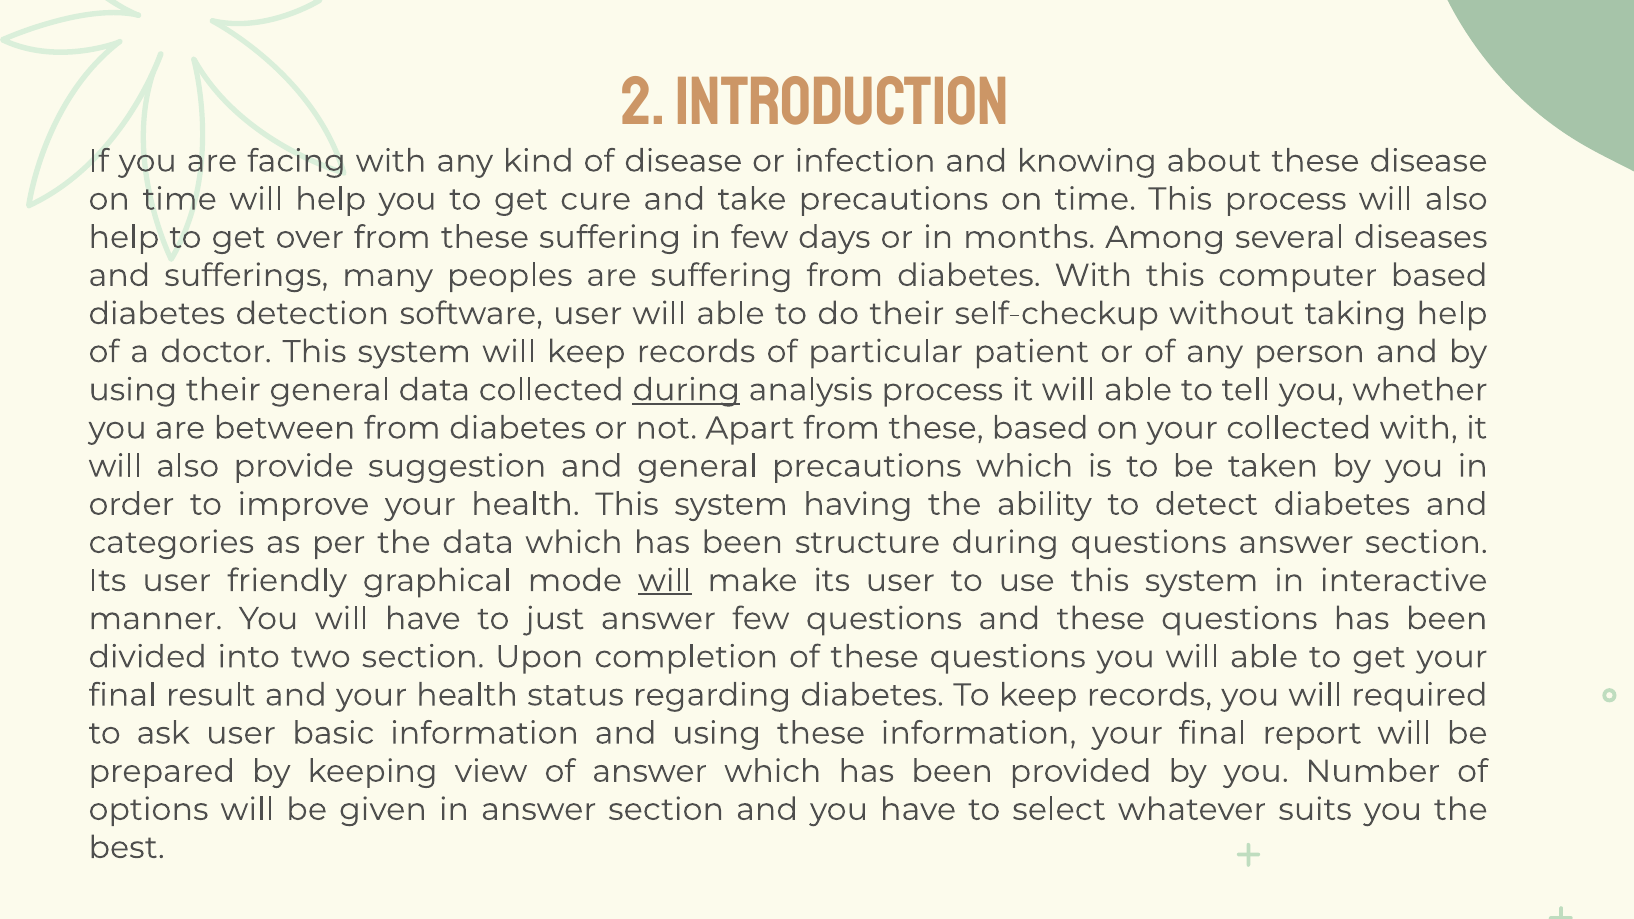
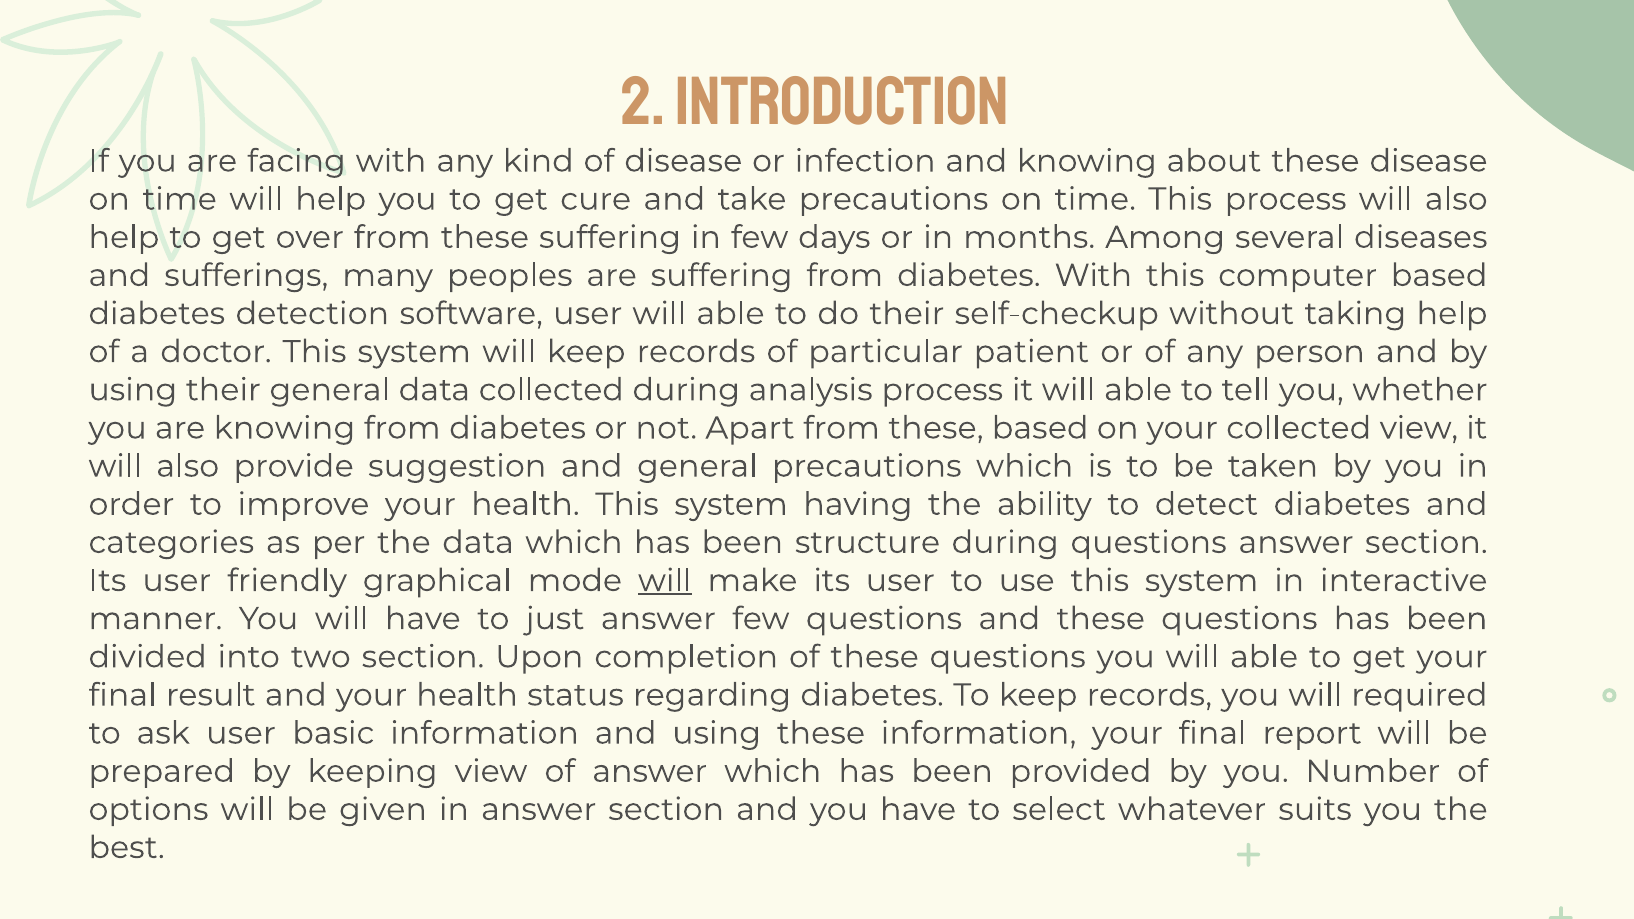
during at (686, 390) underline: present -> none
are between: between -> knowing
collected with: with -> view
